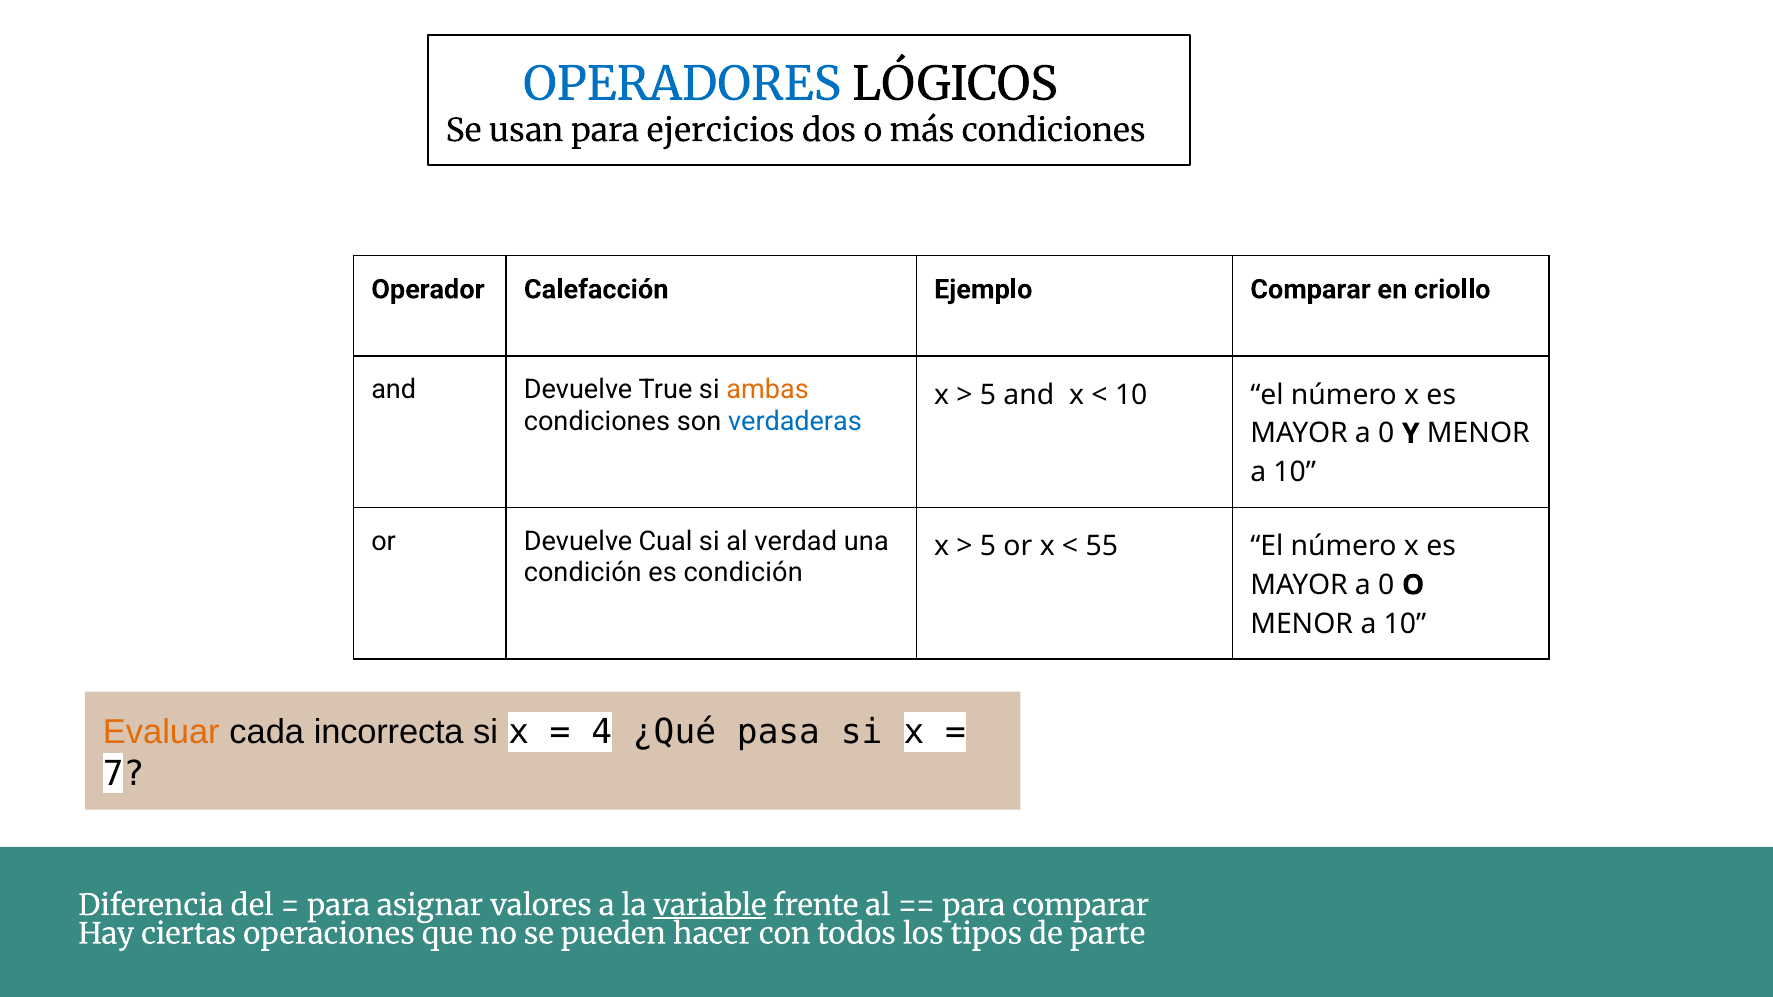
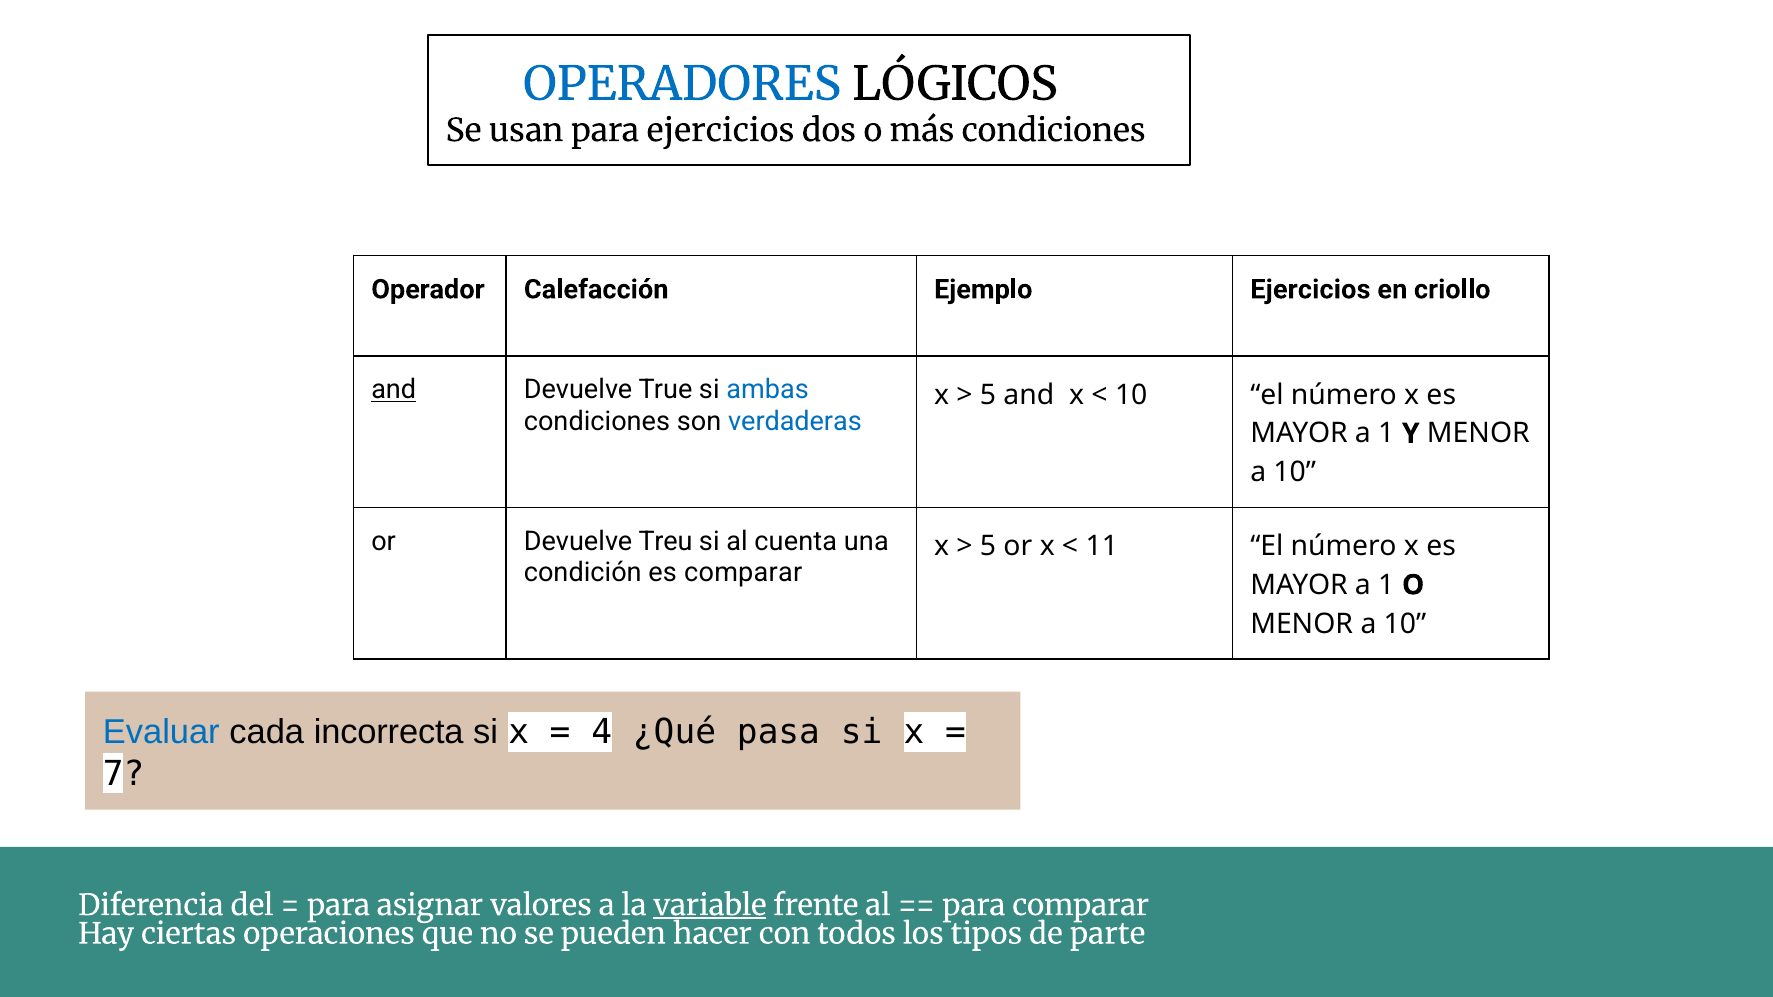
Ejemplo Comparar: Comparar -> Ejercicios
and at (394, 390) underline: none -> present
ambas colour: orange -> blue
0 at (1386, 434): 0 -> 1
Cual: Cual -> Treu
verdad: verdad -> cuenta
55: 55 -> 11
es condición: condición -> comparar
0 at (1386, 585): 0 -> 1
Evaluar colour: orange -> blue
